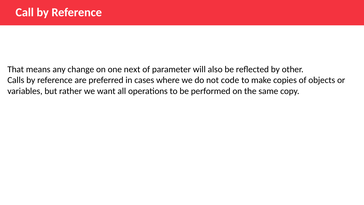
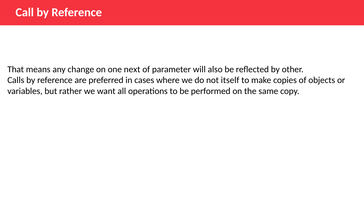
code: code -> itself
